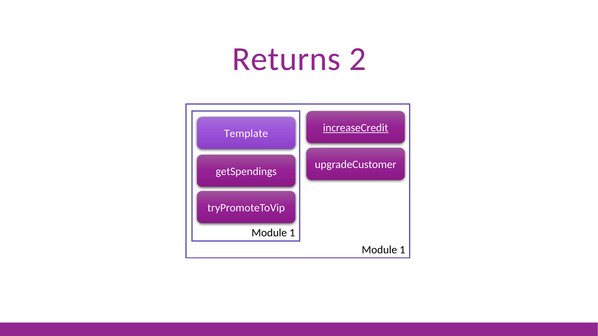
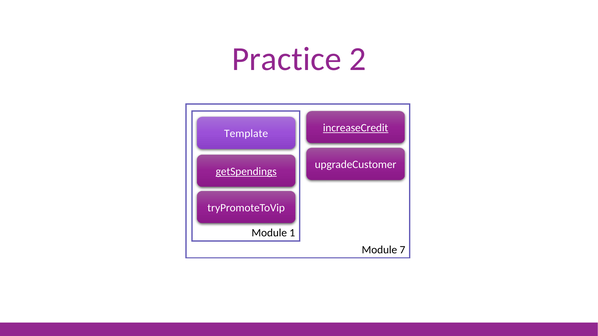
Returns: Returns -> Practice
getSpendings underline: none -> present
1 at (402, 250): 1 -> 7
